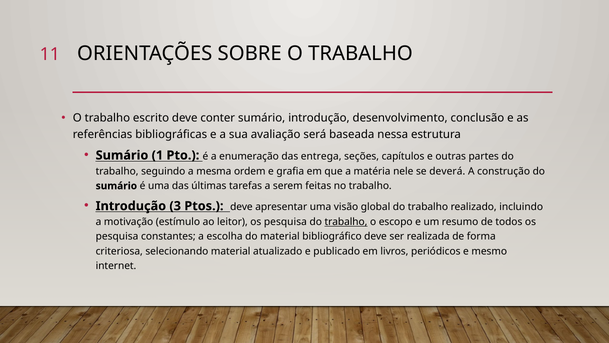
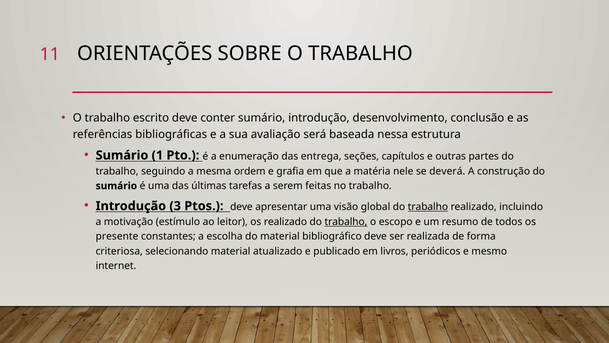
trabalho at (428, 207) underline: none -> present
leitor os pesquisa: pesquisa -> realizado
pesquisa at (117, 236): pesquisa -> presente
